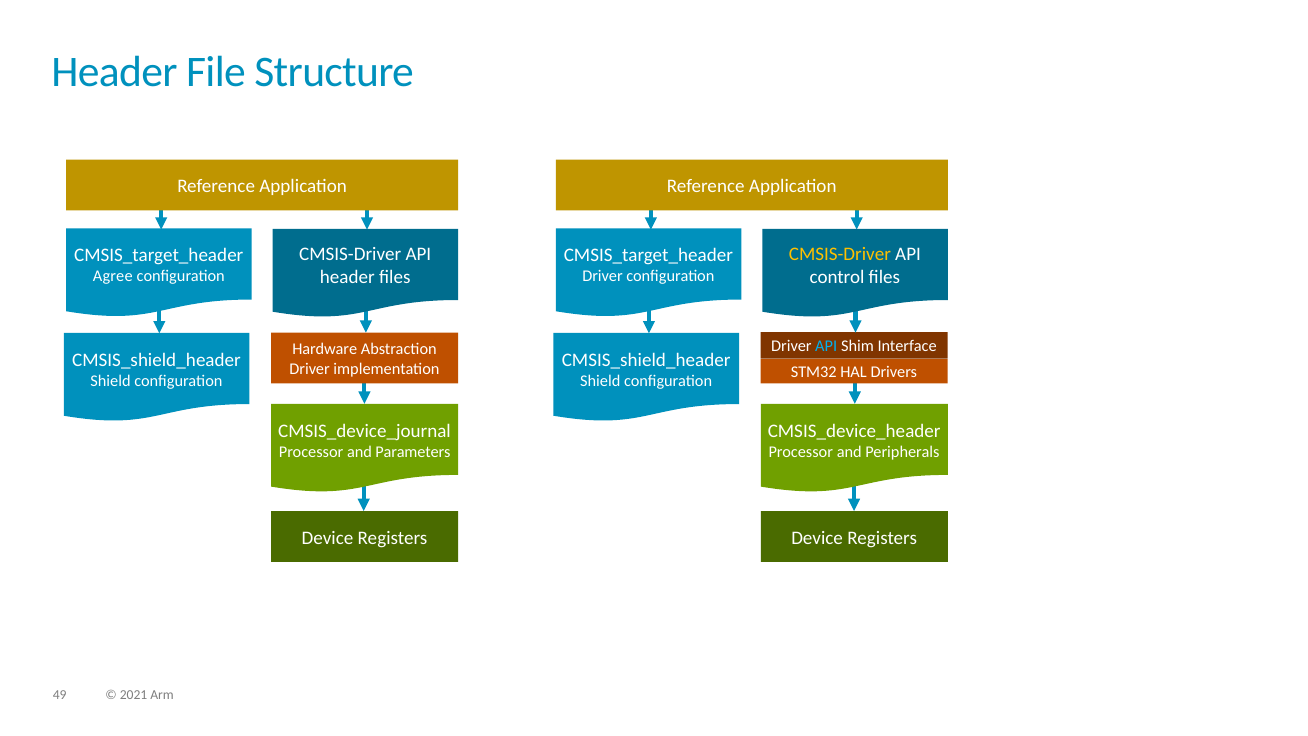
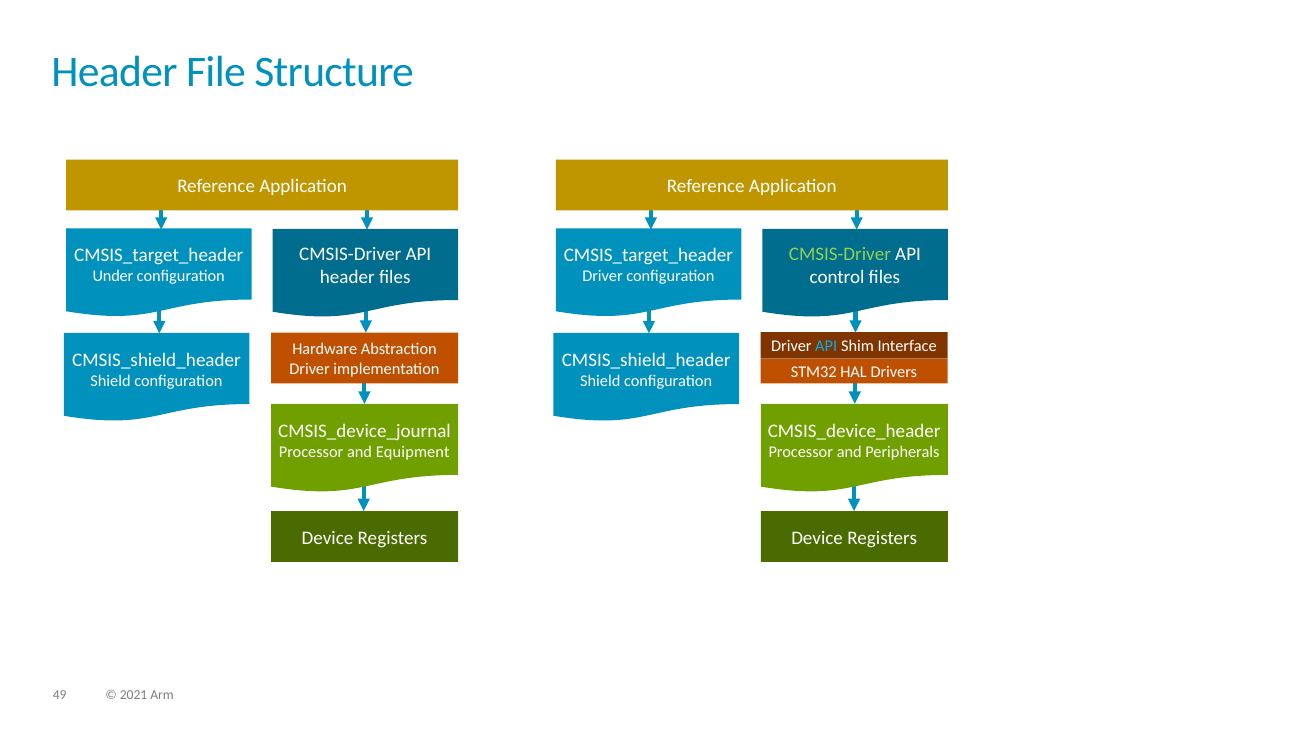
CMSIS-Driver at (840, 254) colour: yellow -> light green
Agree: Agree -> Under
Parameters: Parameters -> Equipment
